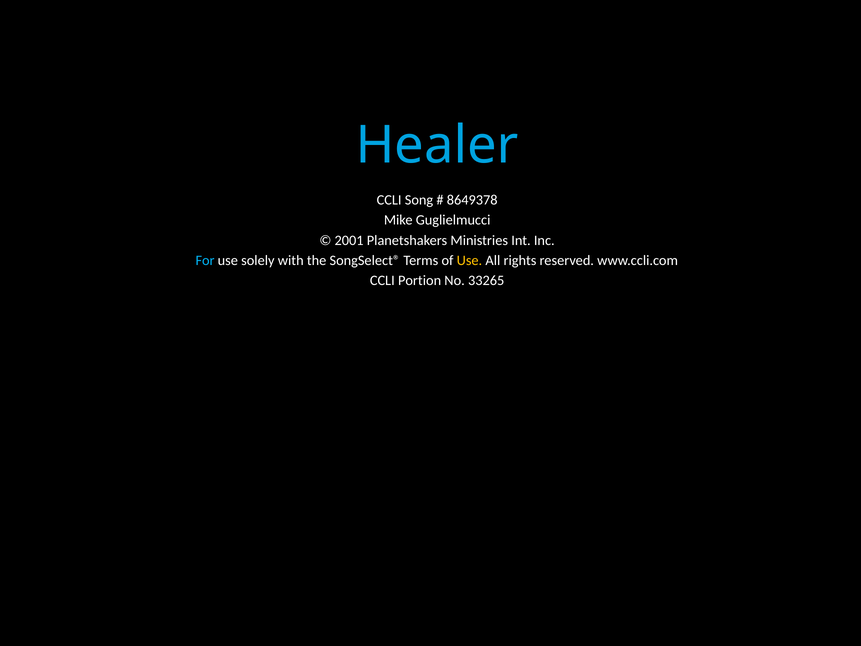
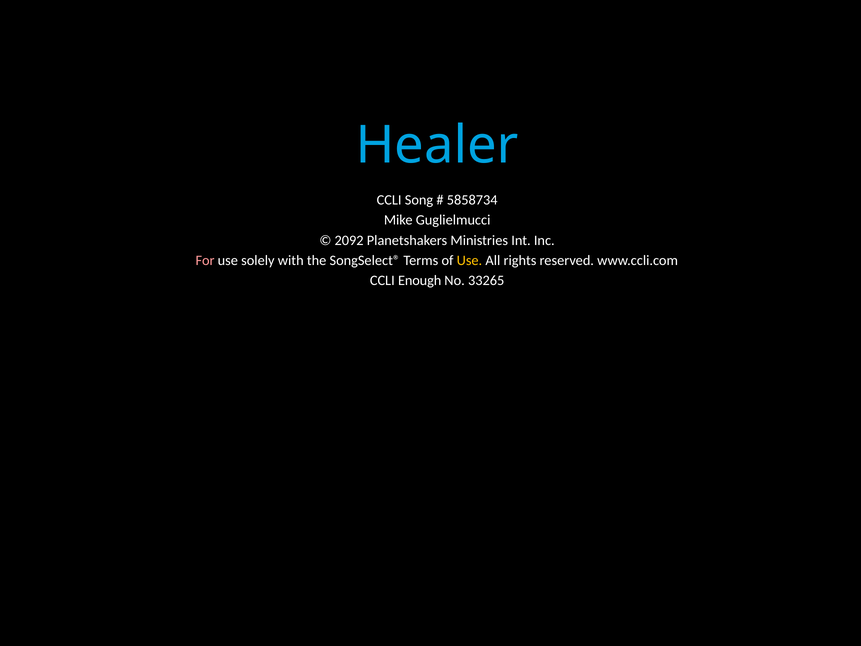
8649378: 8649378 -> 5858734
2001: 2001 -> 2092
For colour: light blue -> pink
Portion: Portion -> Enough
